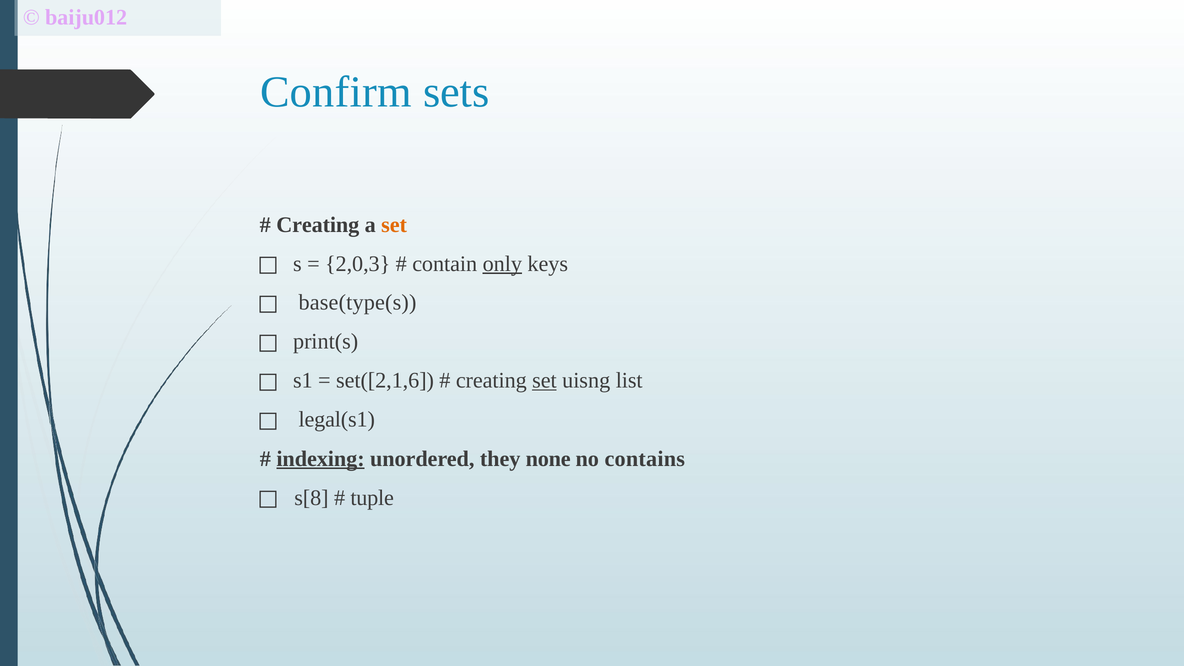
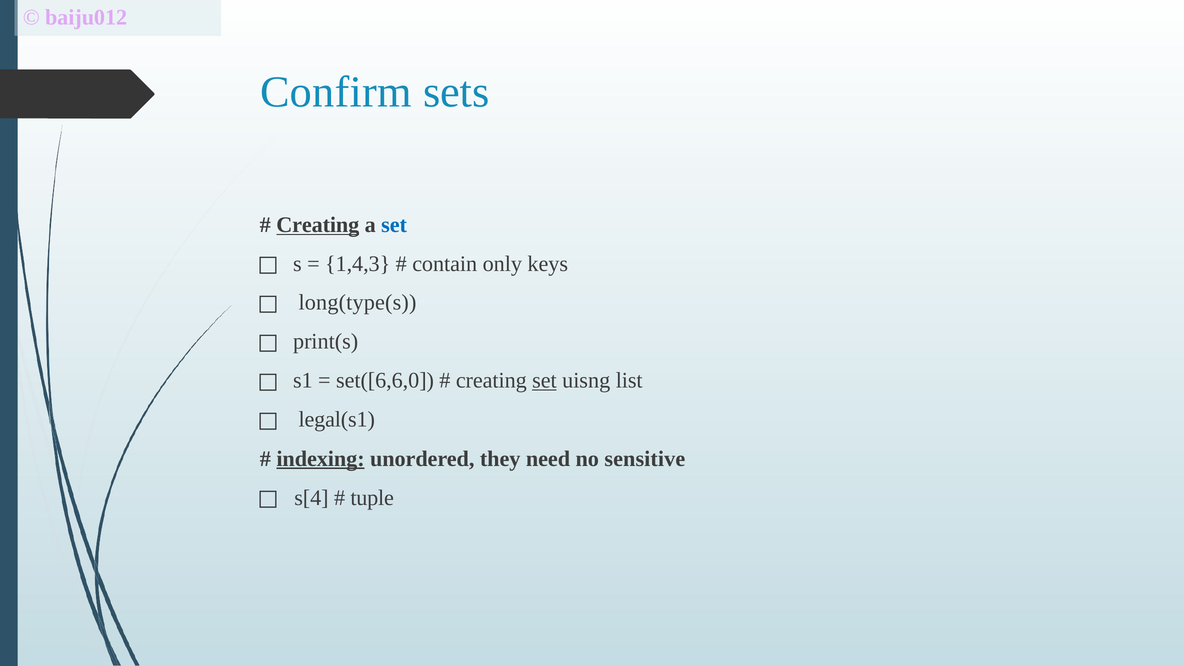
Creating at (318, 225) underline: none -> present
set at (394, 225) colour: orange -> blue
2,0,3: 2,0,3 -> 1,4,3
only underline: present -> none
base(type(s: base(type(s -> long(type(s
set([2,1,6: set([2,1,6 -> set([6,6,0
none: none -> need
contains: contains -> sensitive
s[8: s[8 -> s[4
